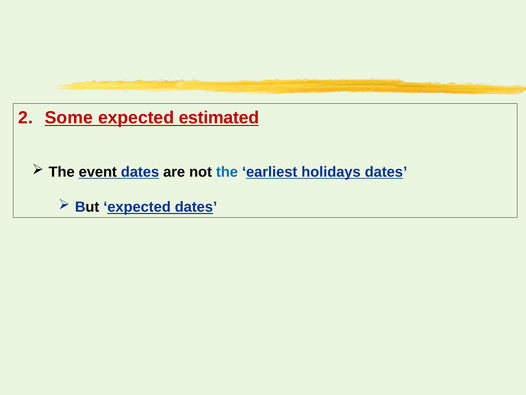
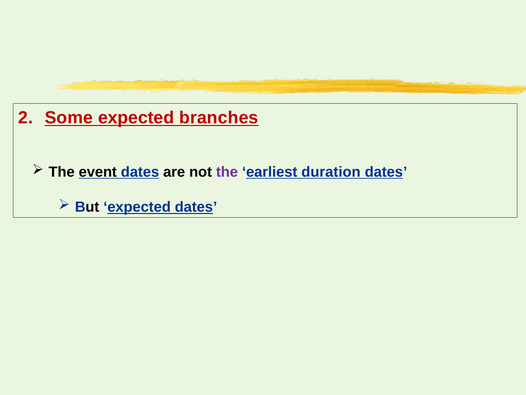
estimated: estimated -> branches
the at (227, 172) colour: blue -> purple
holidays: holidays -> duration
